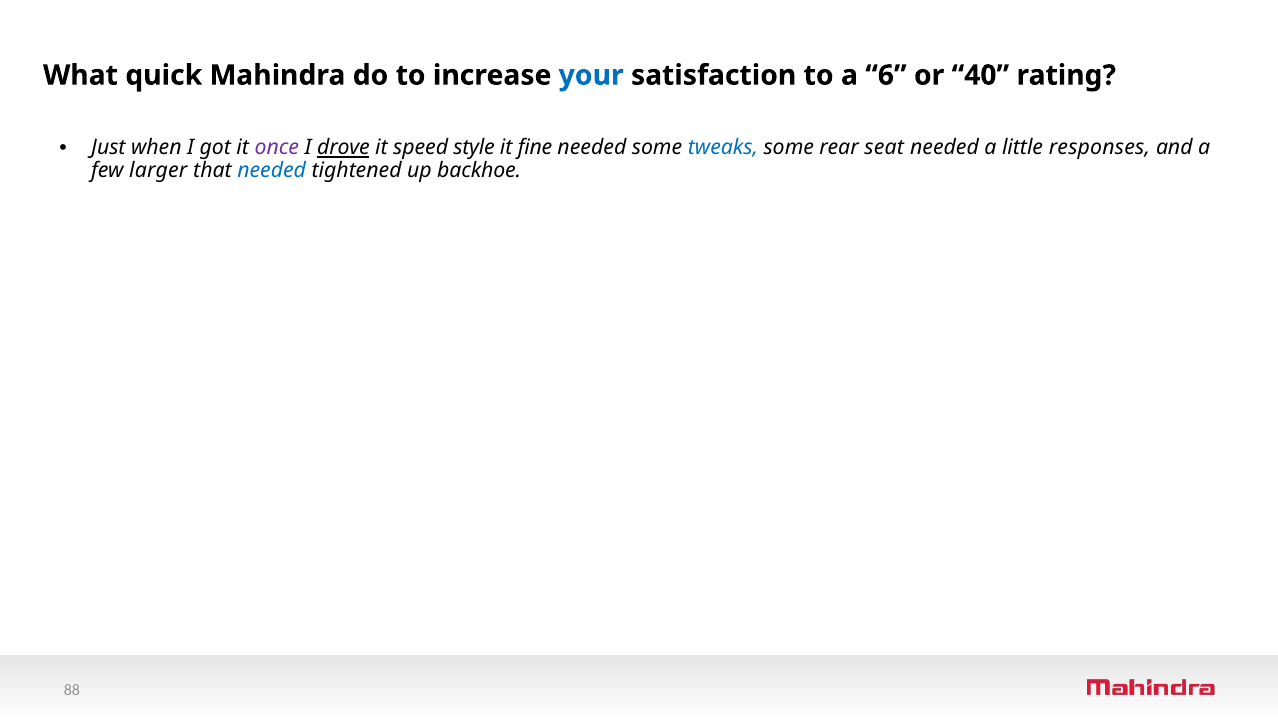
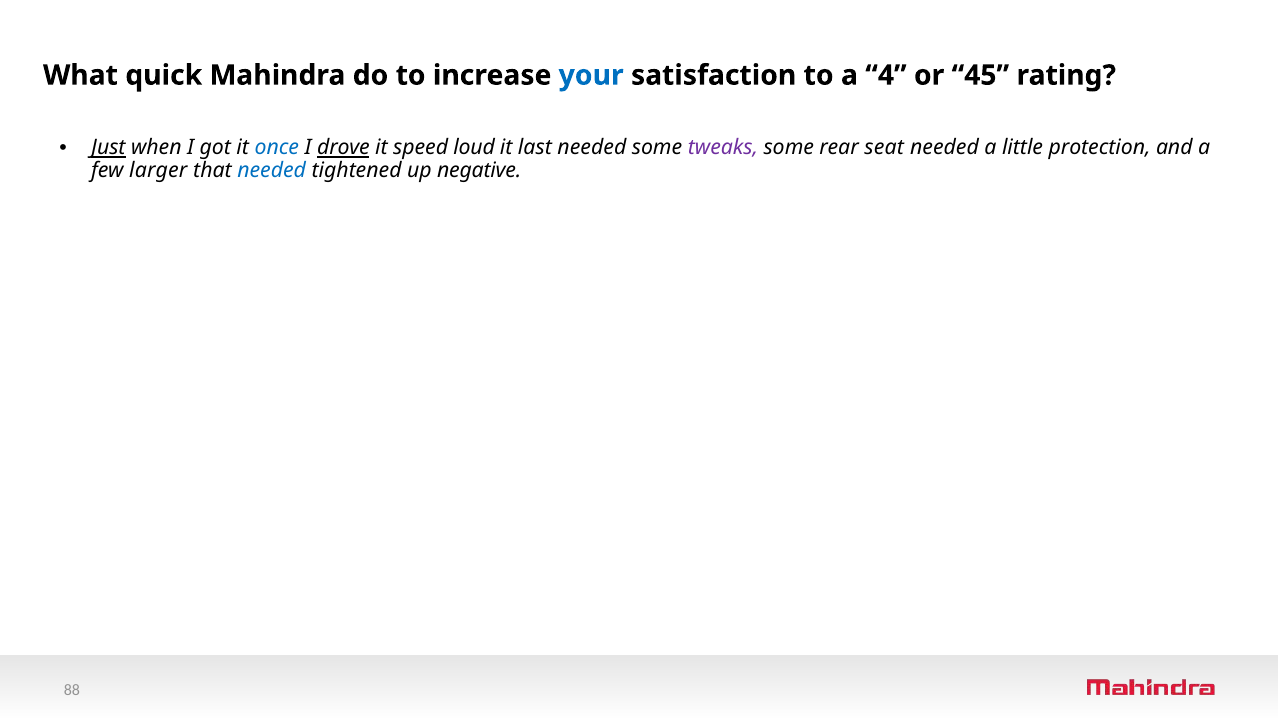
6: 6 -> 4
40: 40 -> 45
Just underline: none -> present
once colour: purple -> blue
style: style -> loud
fine: fine -> last
tweaks colour: blue -> purple
responses: responses -> protection
backhoe: backhoe -> negative
